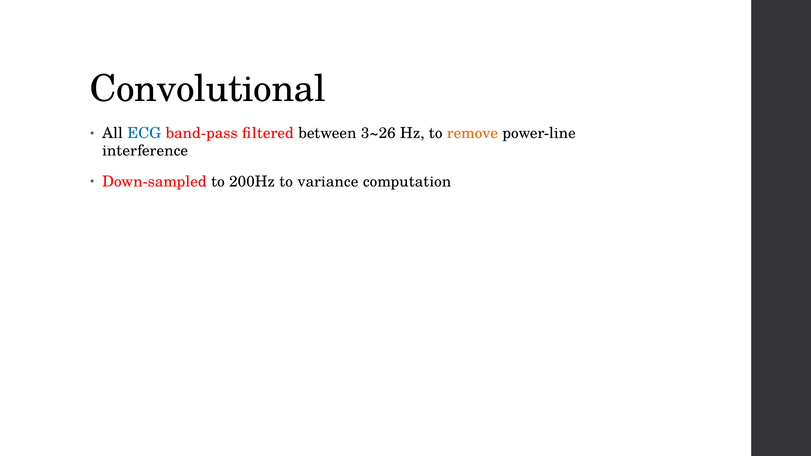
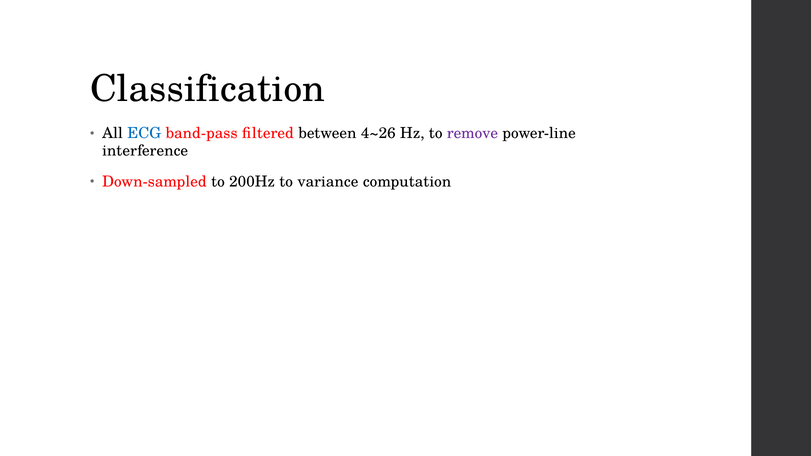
Convolutional: Convolutional -> Classification
3~26: 3~26 -> 4~26
remove colour: orange -> purple
